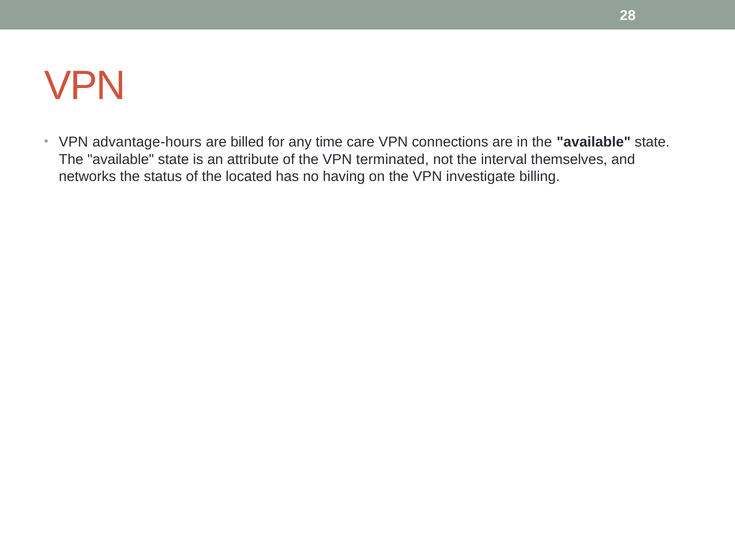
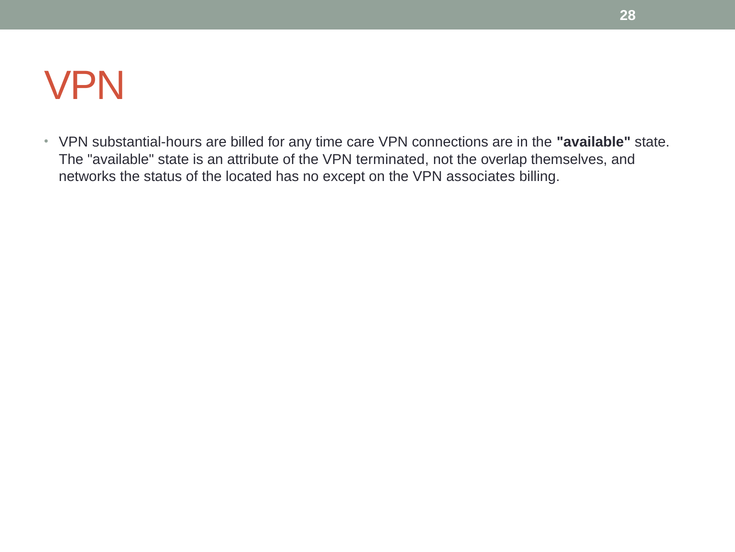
advantage-hours: advantage-hours -> substantial-hours
interval: interval -> overlap
having: having -> except
investigate: investigate -> associates
